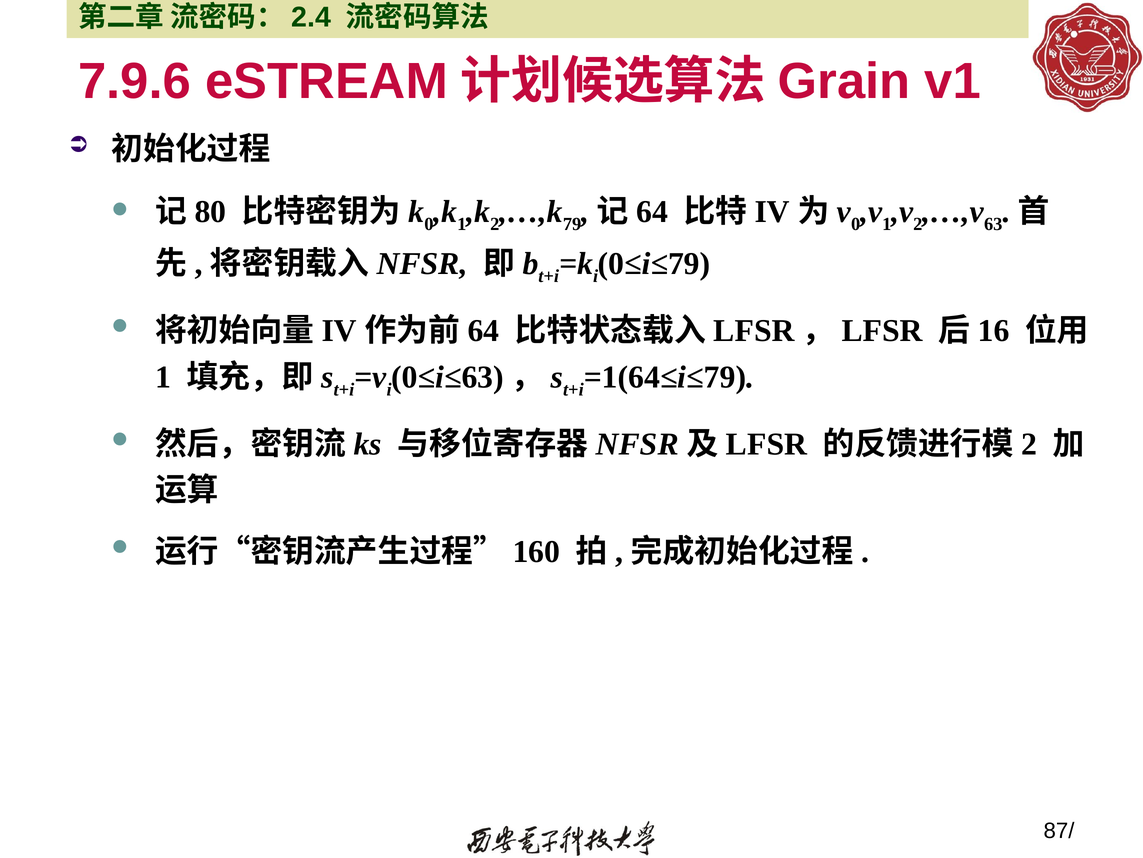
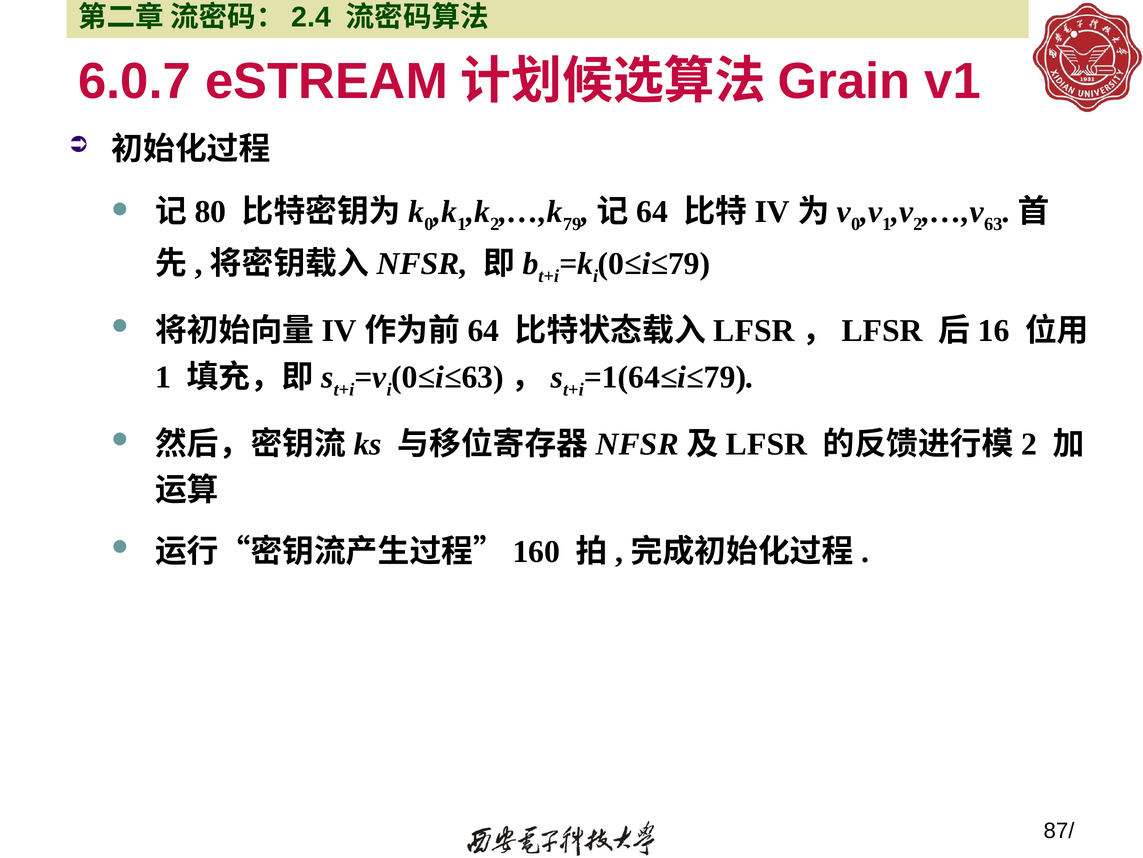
7.9.6: 7.9.6 -> 6.0.7
